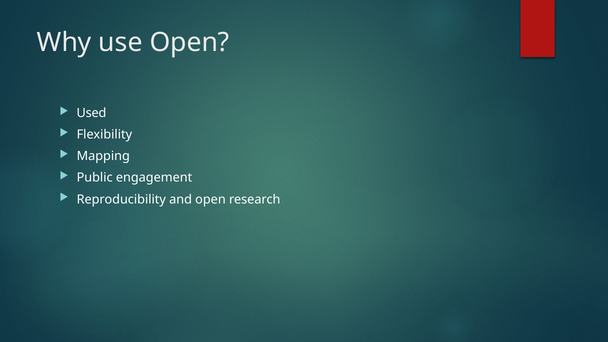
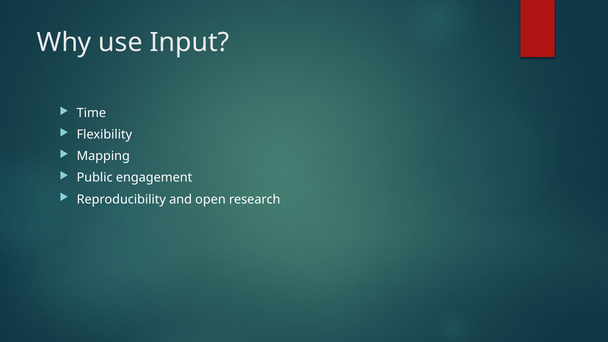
use Open: Open -> Input
Used: Used -> Time
